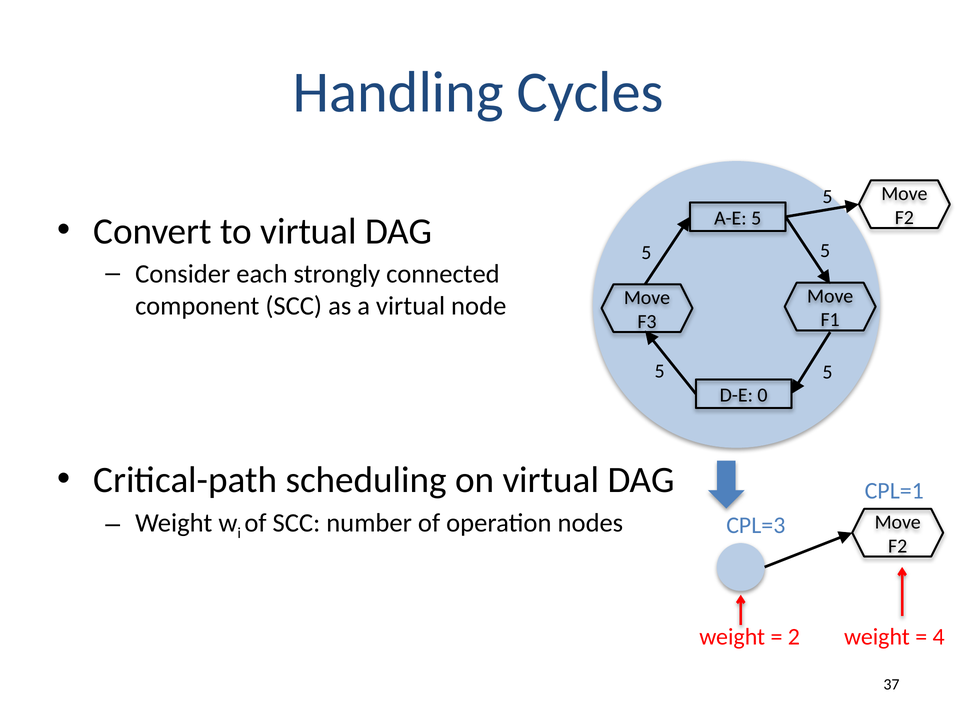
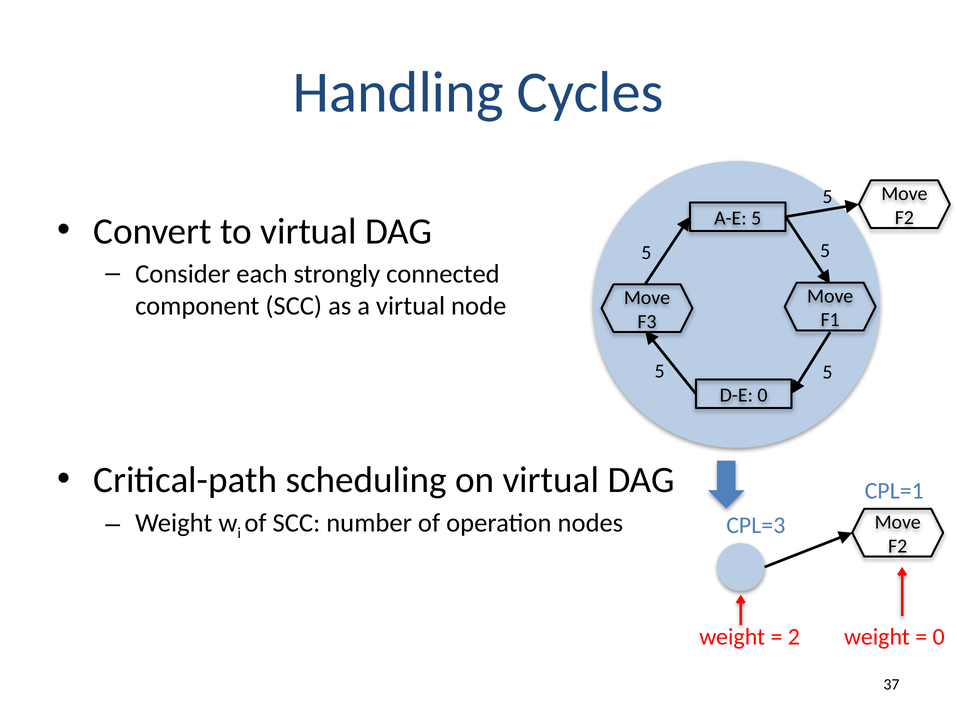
4 at (939, 637): 4 -> 0
